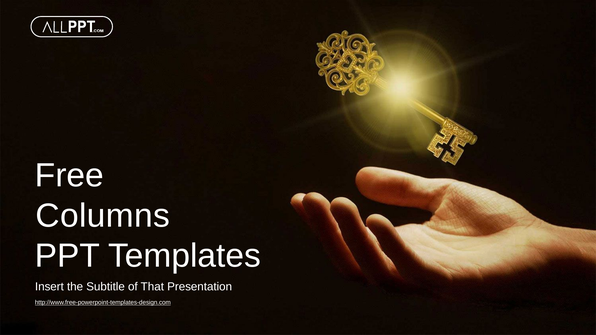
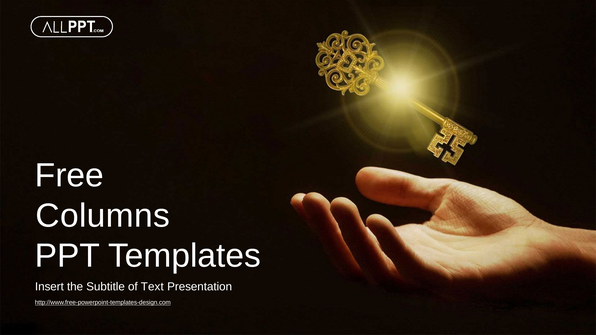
That: That -> Text
